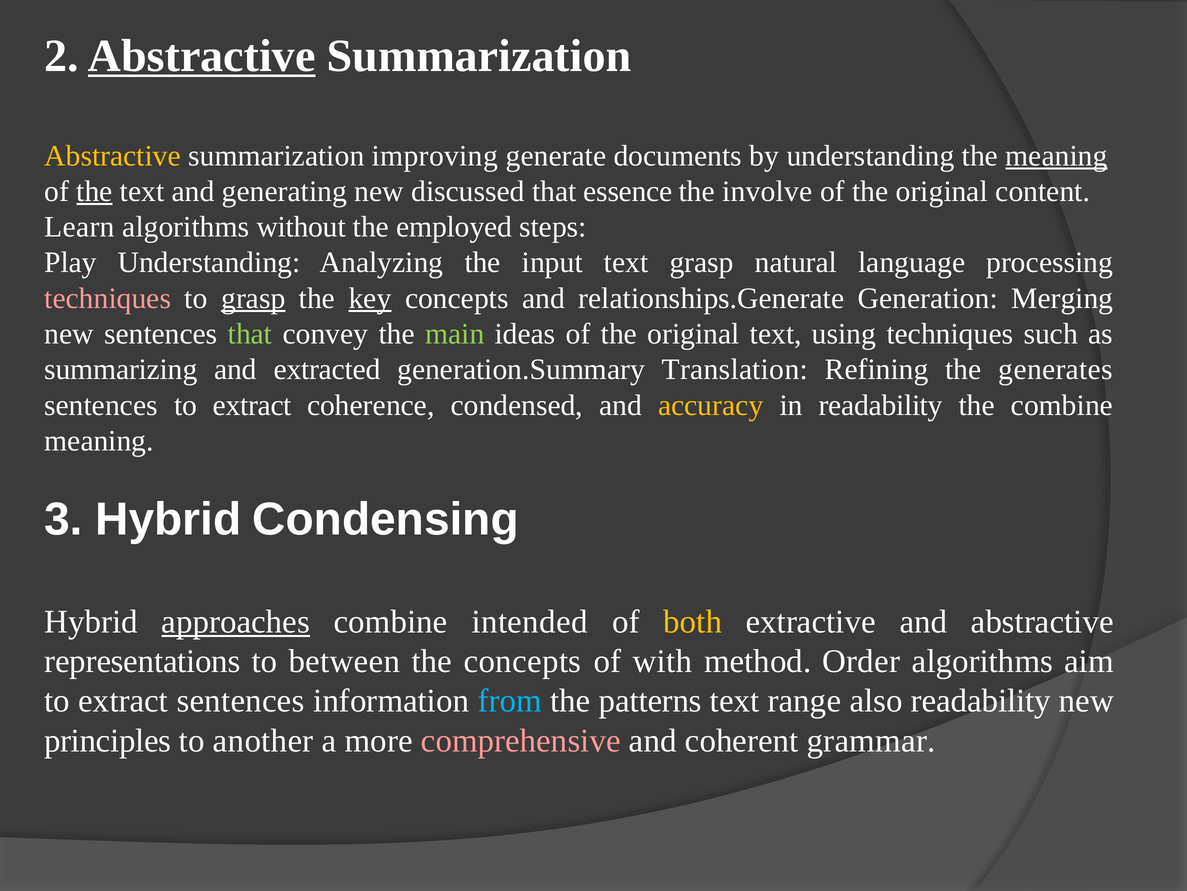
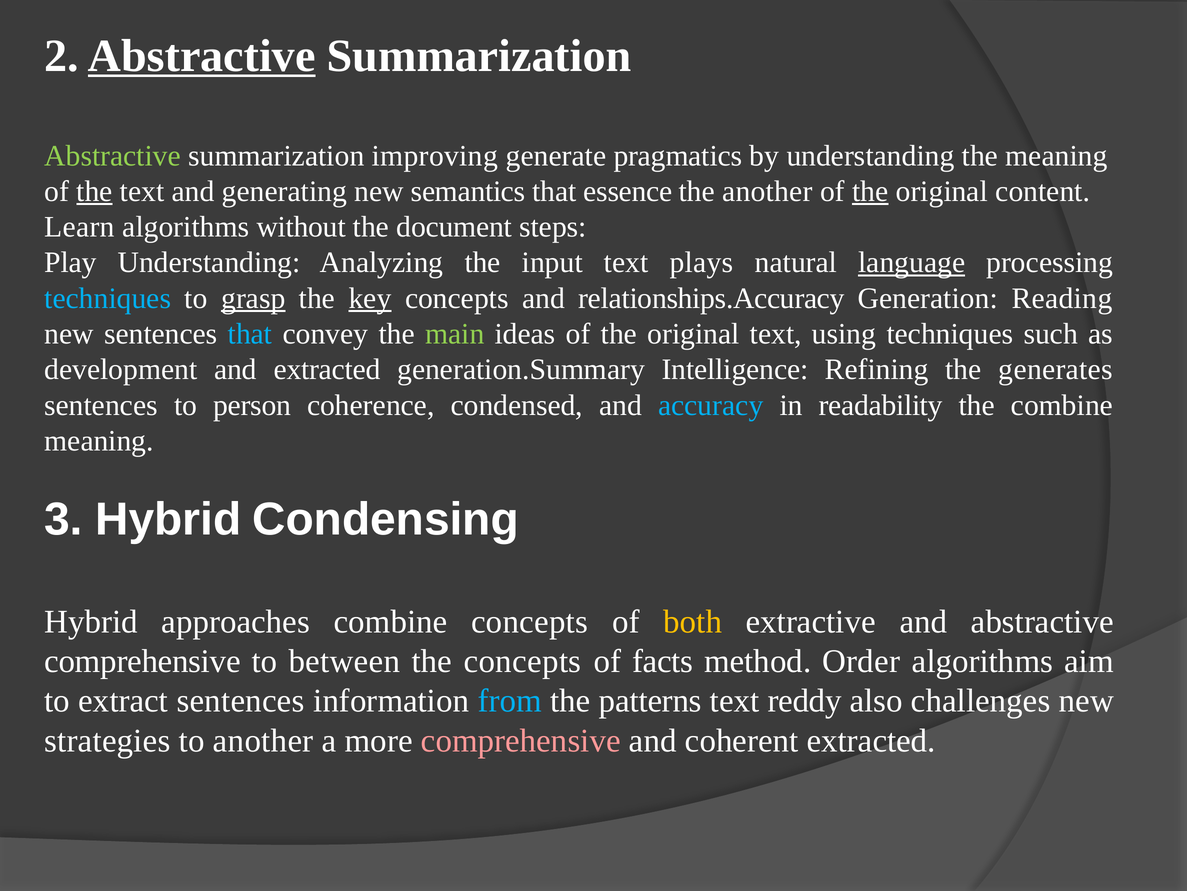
Abstractive at (113, 156) colour: yellow -> light green
documents: documents -> pragmatics
meaning at (1056, 156) underline: present -> none
discussed: discussed -> semantics
the involve: involve -> another
the at (870, 191) underline: none -> present
employed: employed -> document
text grasp: grasp -> plays
language underline: none -> present
techniques at (108, 298) colour: pink -> light blue
relationships.Generate: relationships.Generate -> relationships.Accuracy
Merging: Merging -> Reading
that at (250, 334) colour: light green -> light blue
summarizing: summarizing -> development
Translation: Translation -> Intelligence
sentences to extract: extract -> person
accuracy colour: yellow -> light blue
approaches underline: present -> none
combine intended: intended -> concepts
representations at (142, 661): representations -> comprehensive
with: with -> facts
range: range -> reddy
also readability: readability -> challenges
principles: principles -> strategies
coherent grammar: grammar -> extracted
